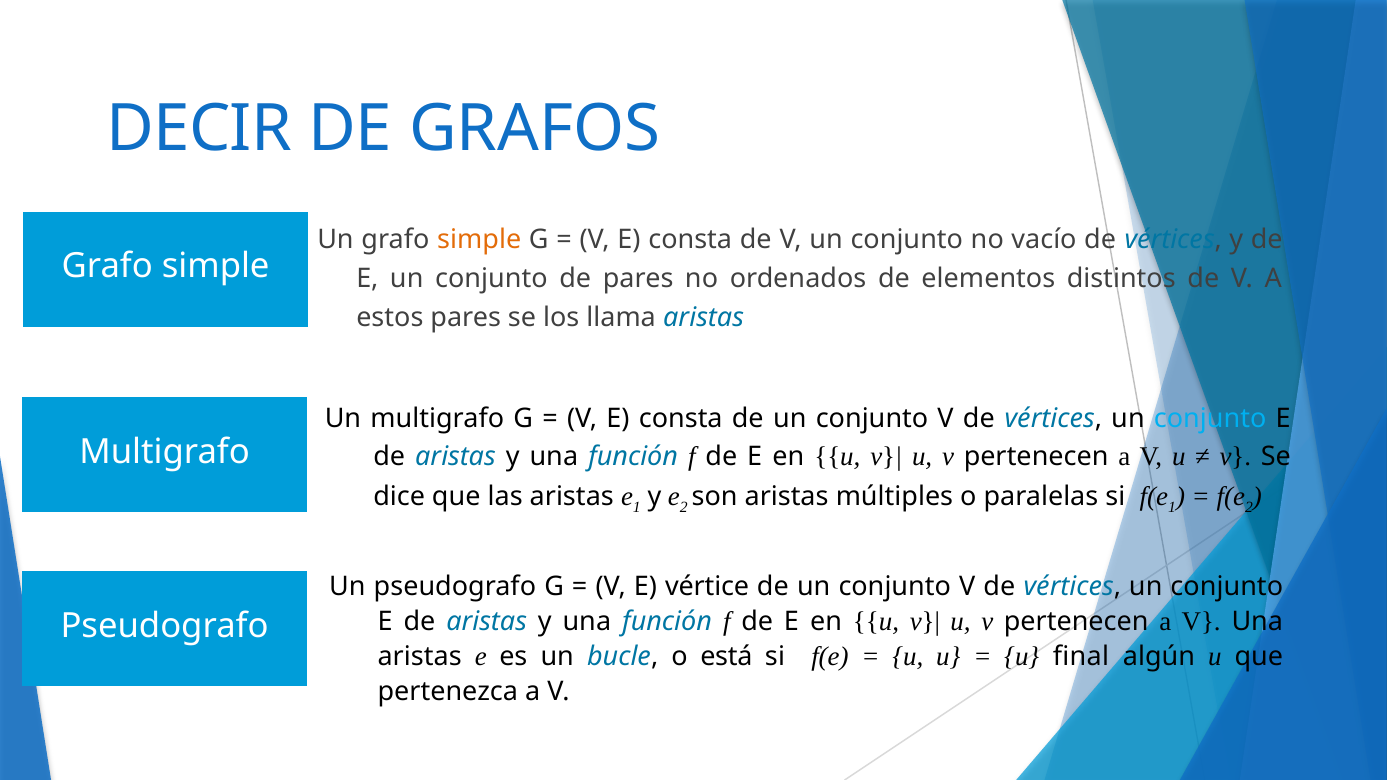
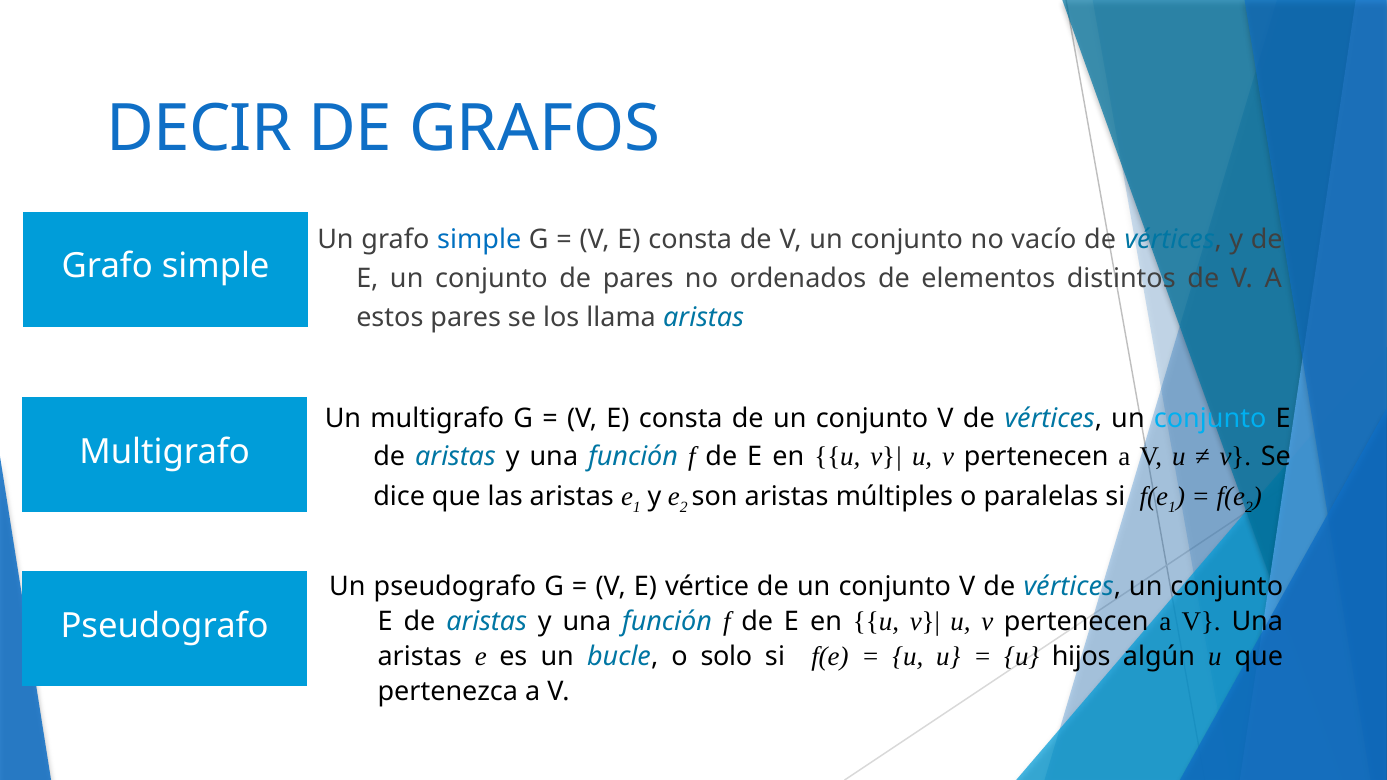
simple at (479, 240) colour: orange -> blue
está: está -> solo
final: final -> hijos
